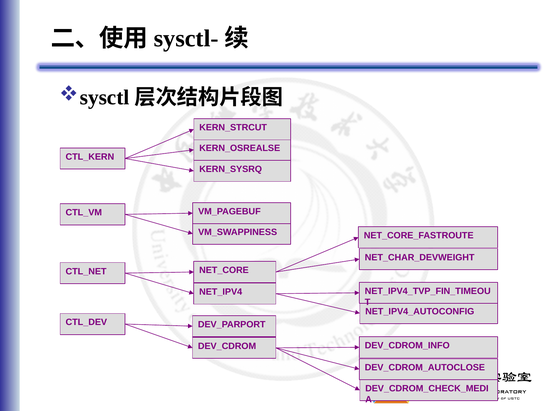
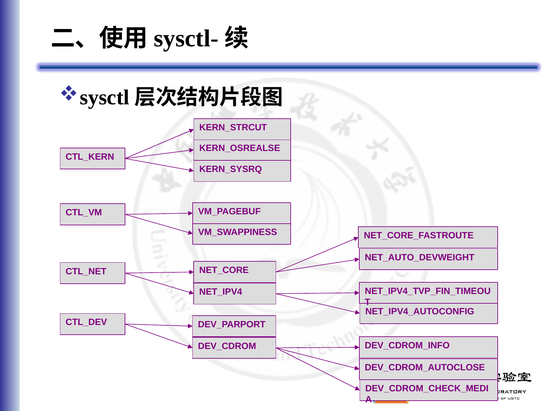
NET_CHAR_DEVWEIGHT: NET_CHAR_DEVWEIGHT -> NET_AUTO_DEVWEIGHT
